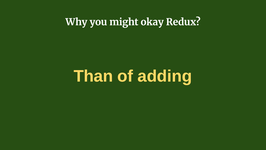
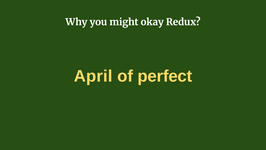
Than: Than -> April
adding: adding -> perfect
